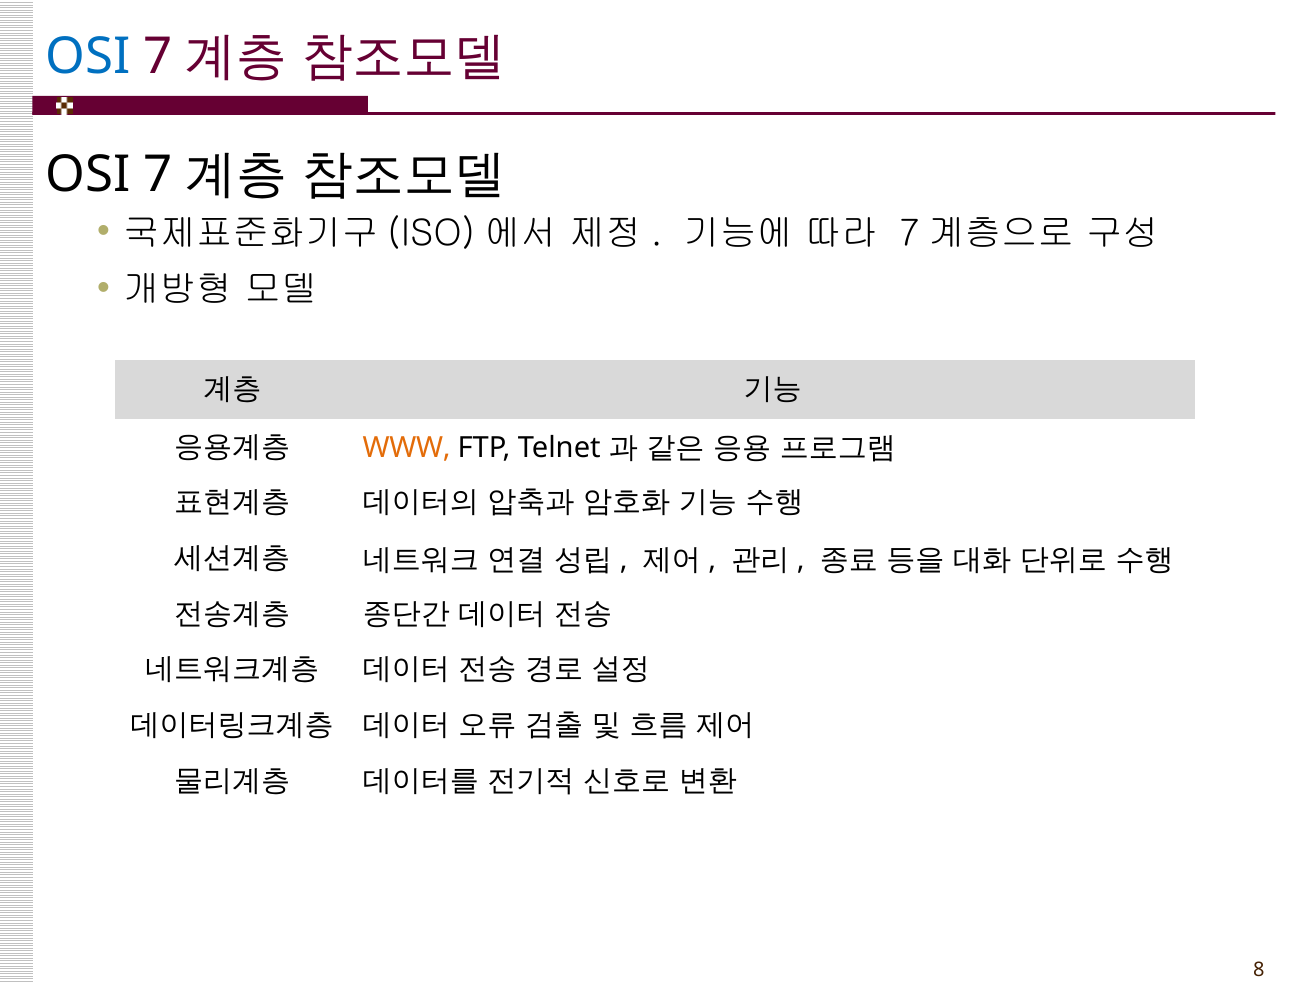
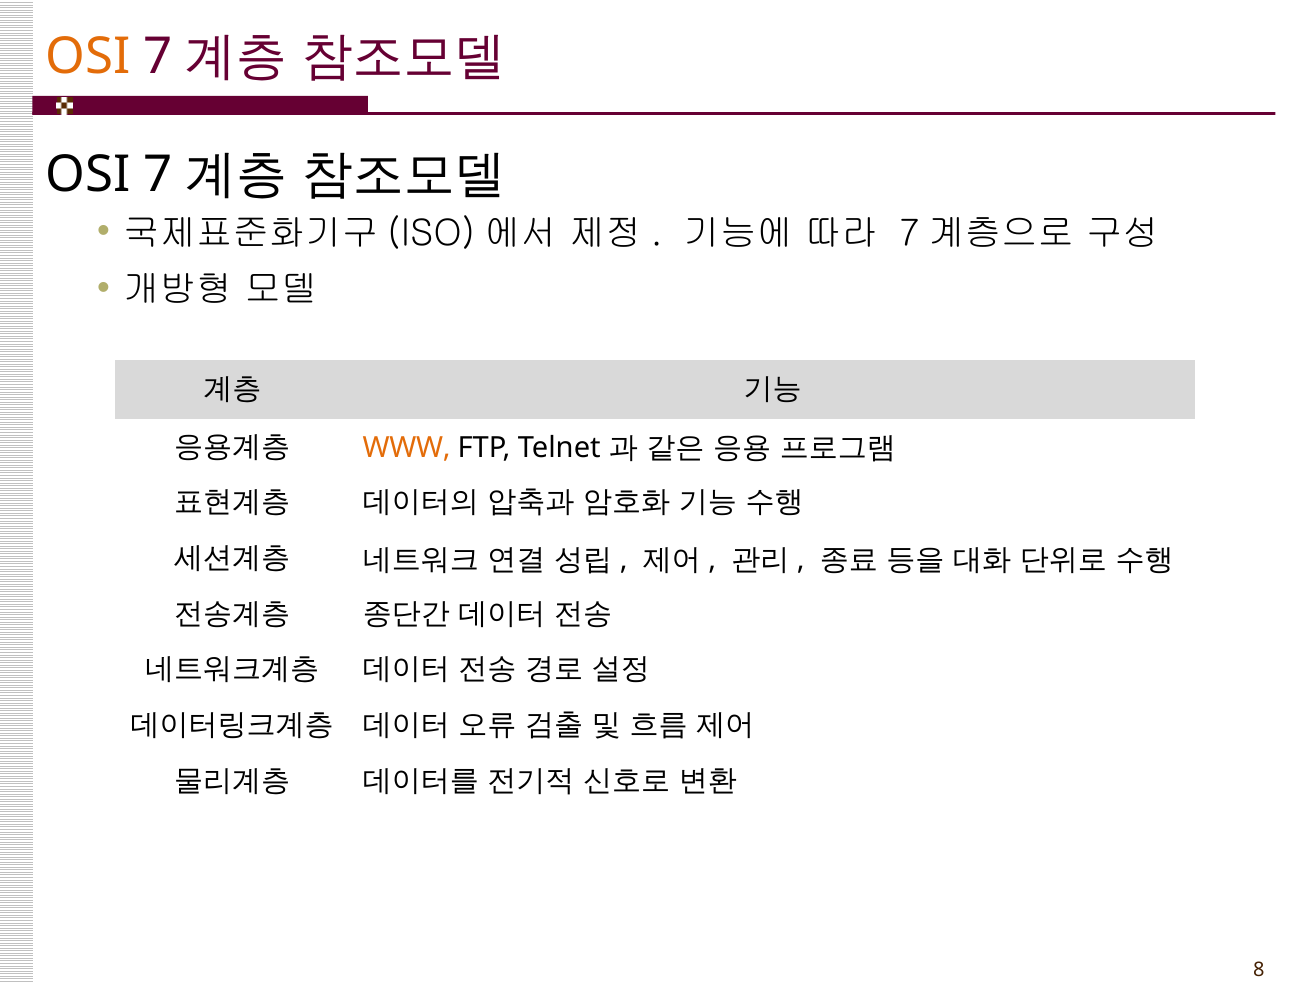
OSI at (88, 57) colour: blue -> orange
